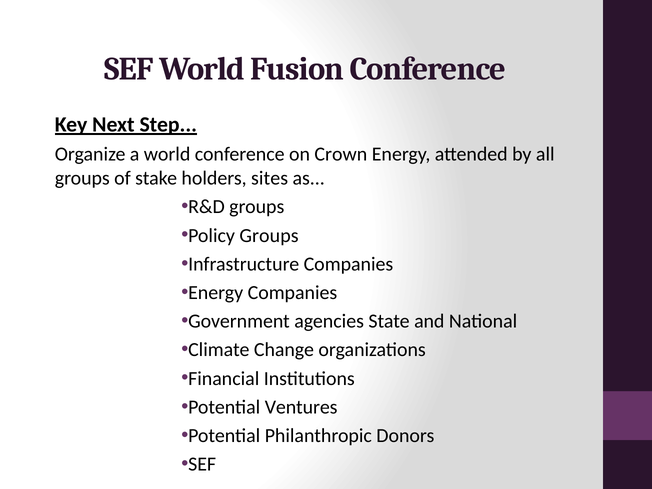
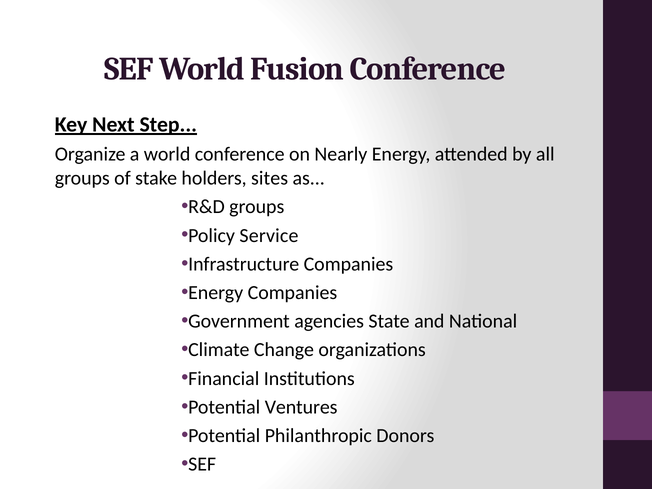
Crown: Crown -> Nearly
Policy Groups: Groups -> Service
